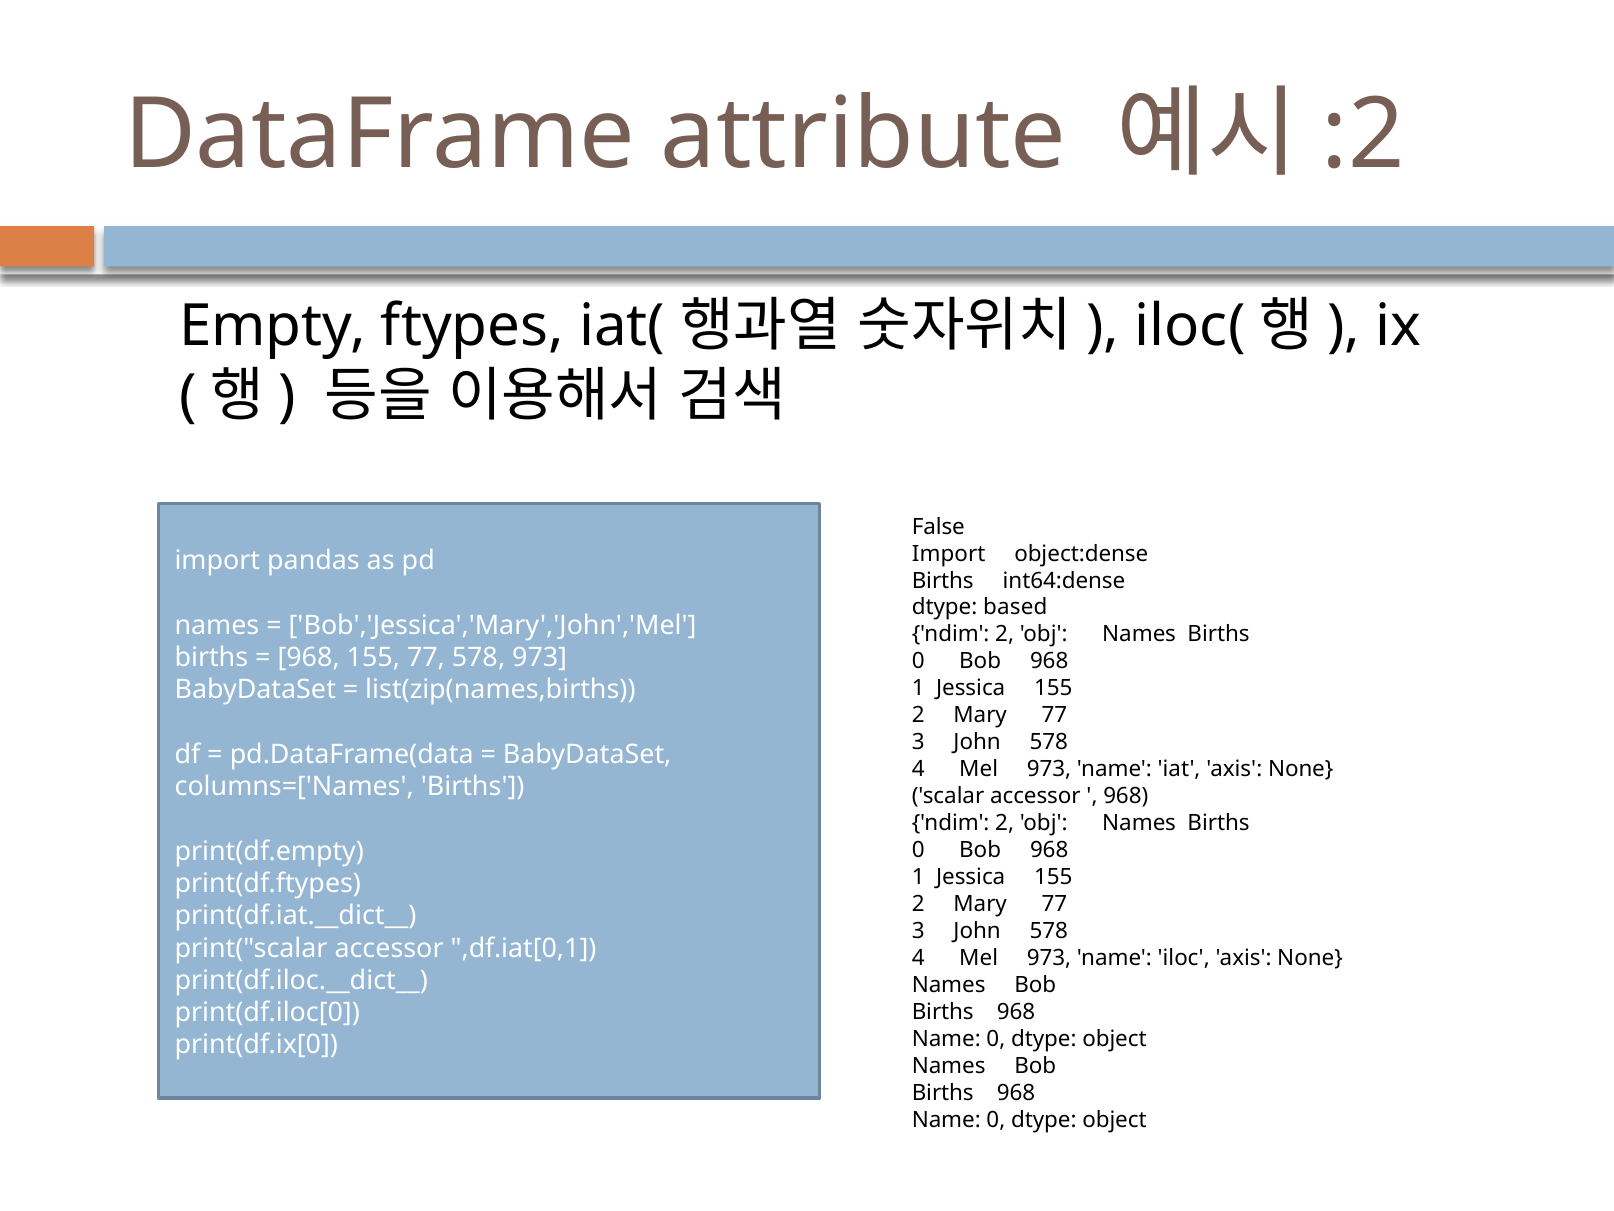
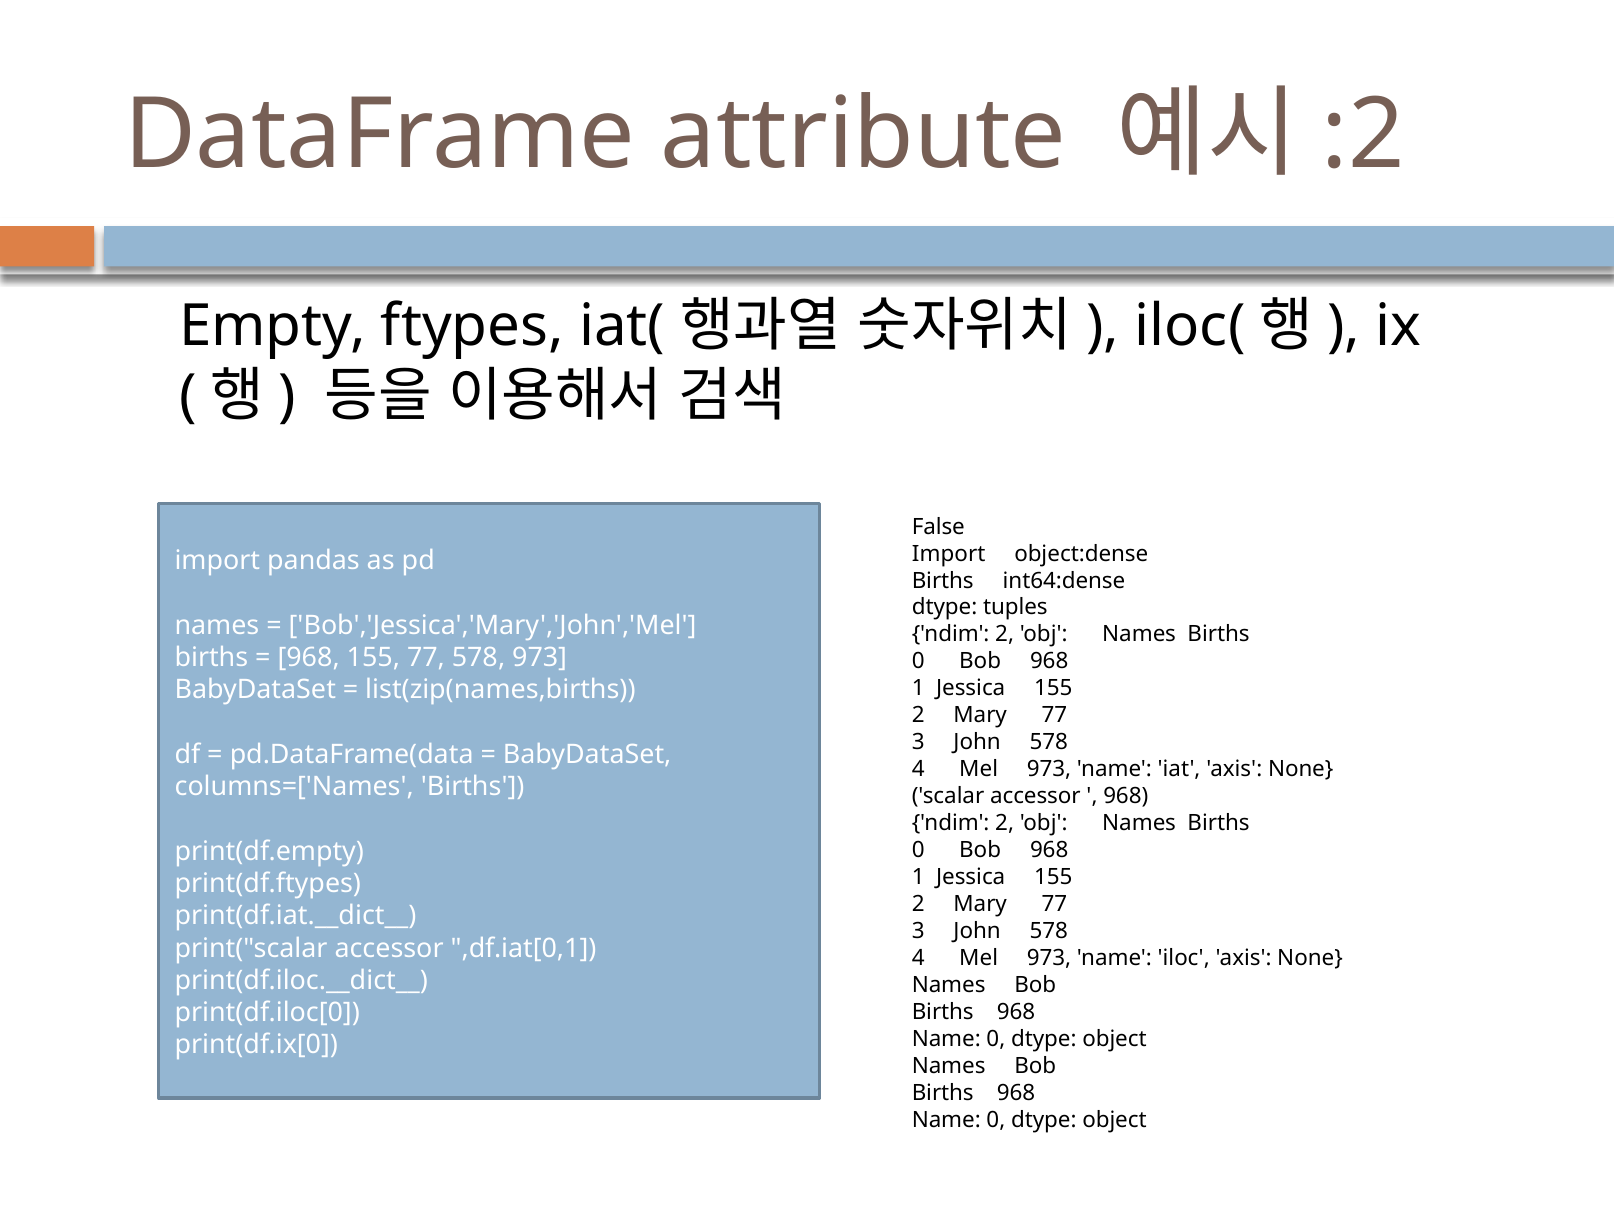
based: based -> tuples
